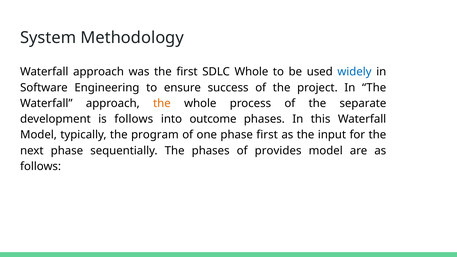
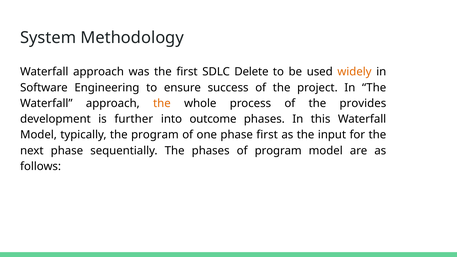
SDLC Whole: Whole -> Delete
widely colour: blue -> orange
separate: separate -> provides
is follows: follows -> further
of provides: provides -> program
